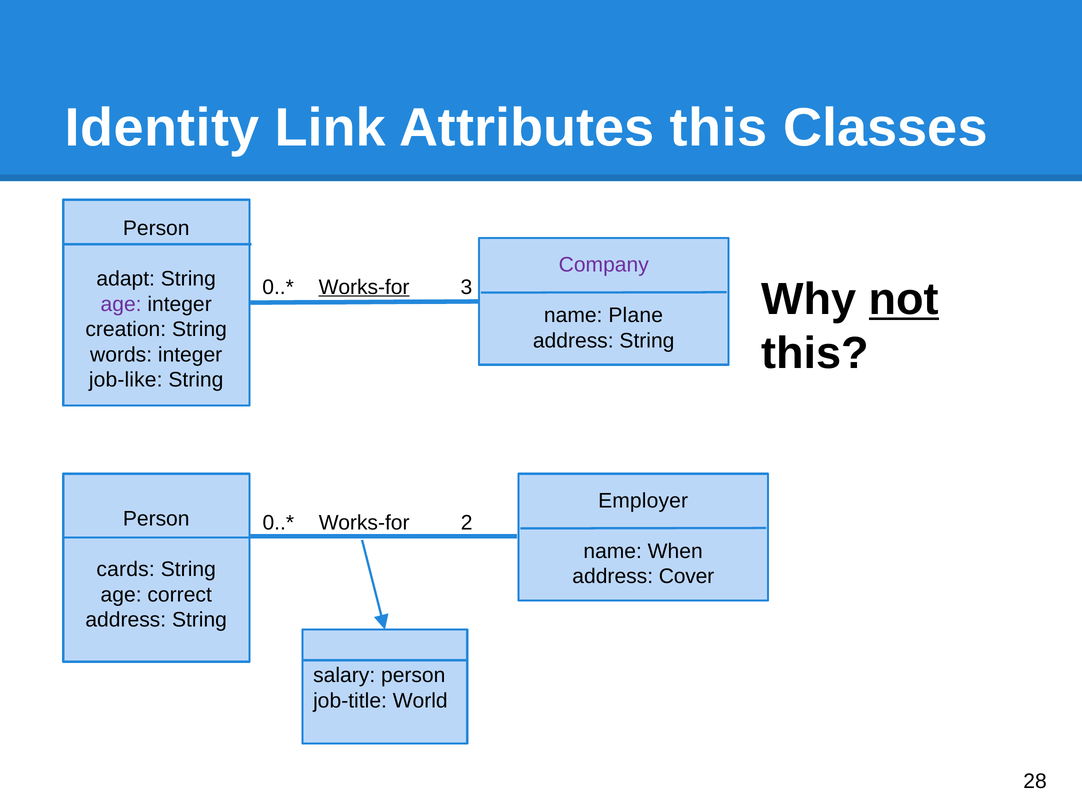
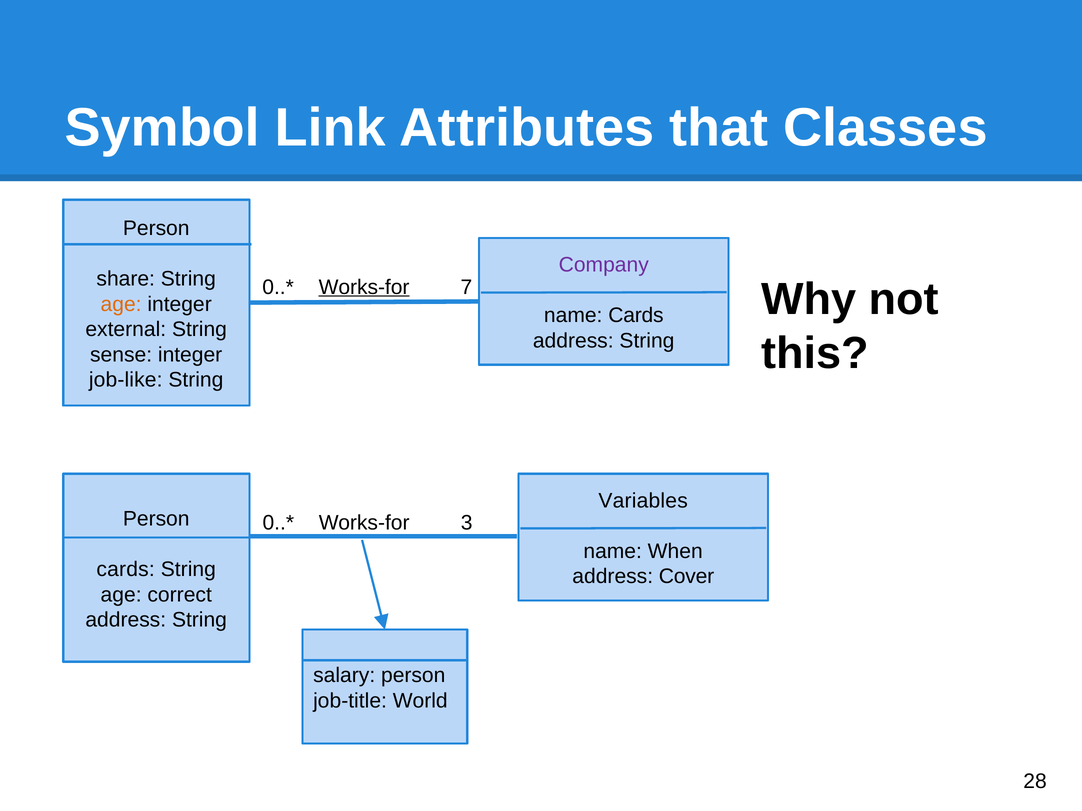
Identity: Identity -> Symbol
Attributes this: this -> that
adapt: adapt -> share
3: 3 -> 7
not underline: present -> none
age at (121, 304) colour: purple -> orange
name Plane: Plane -> Cards
creation: creation -> external
words: words -> sense
Employer: Employer -> Variables
2: 2 -> 3
